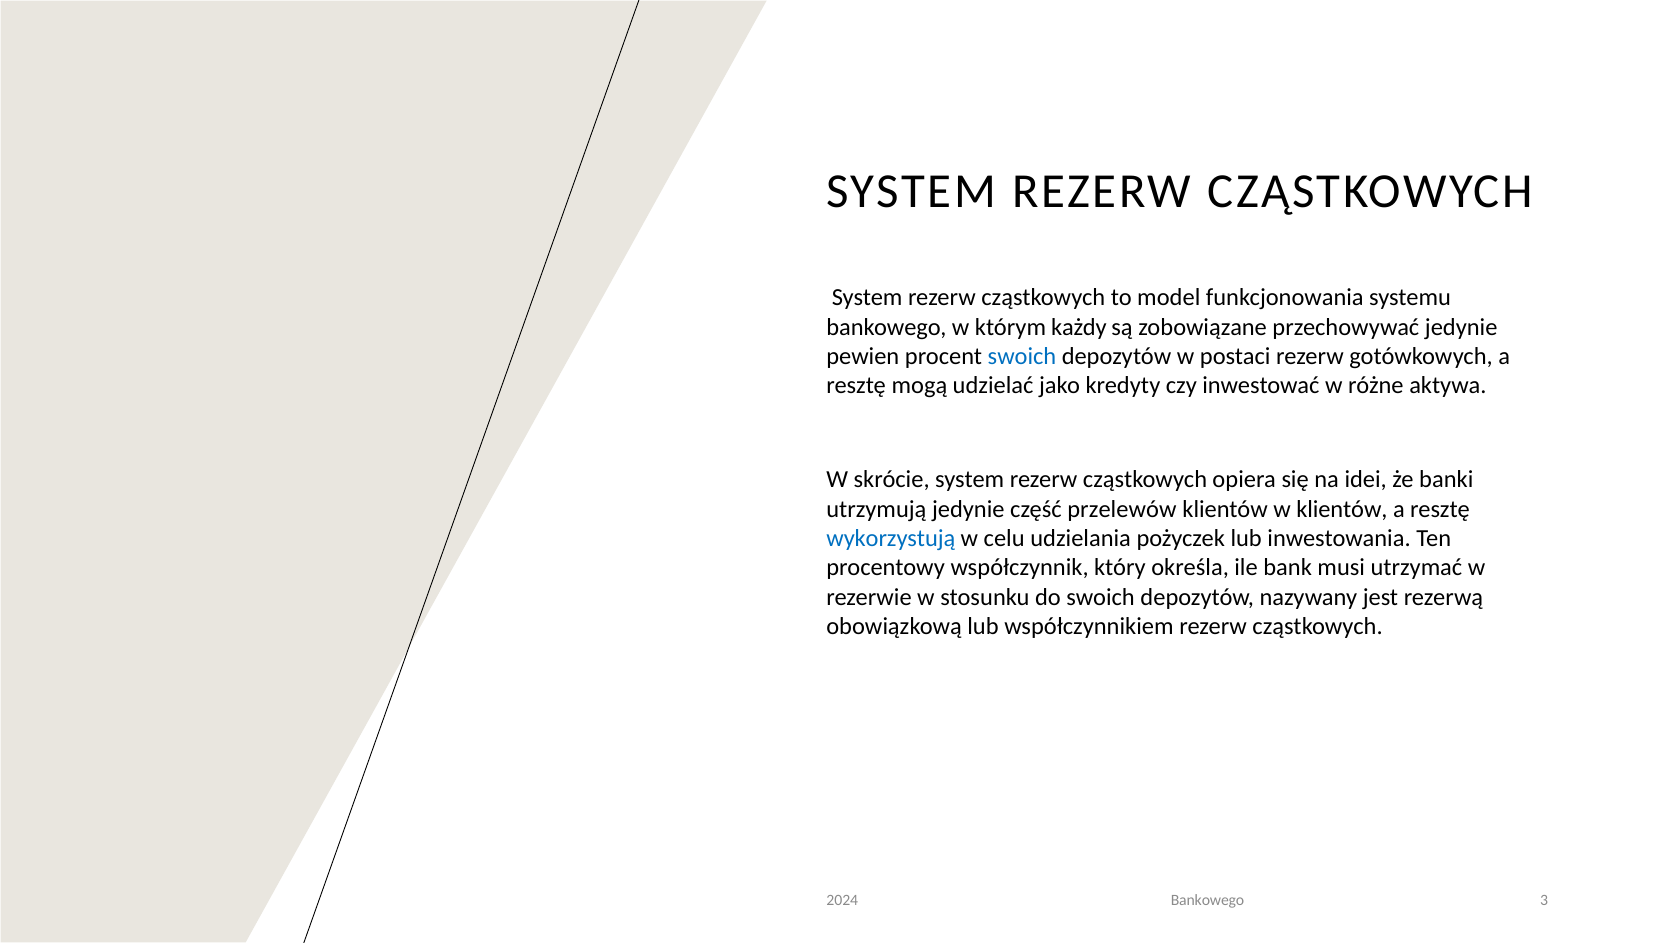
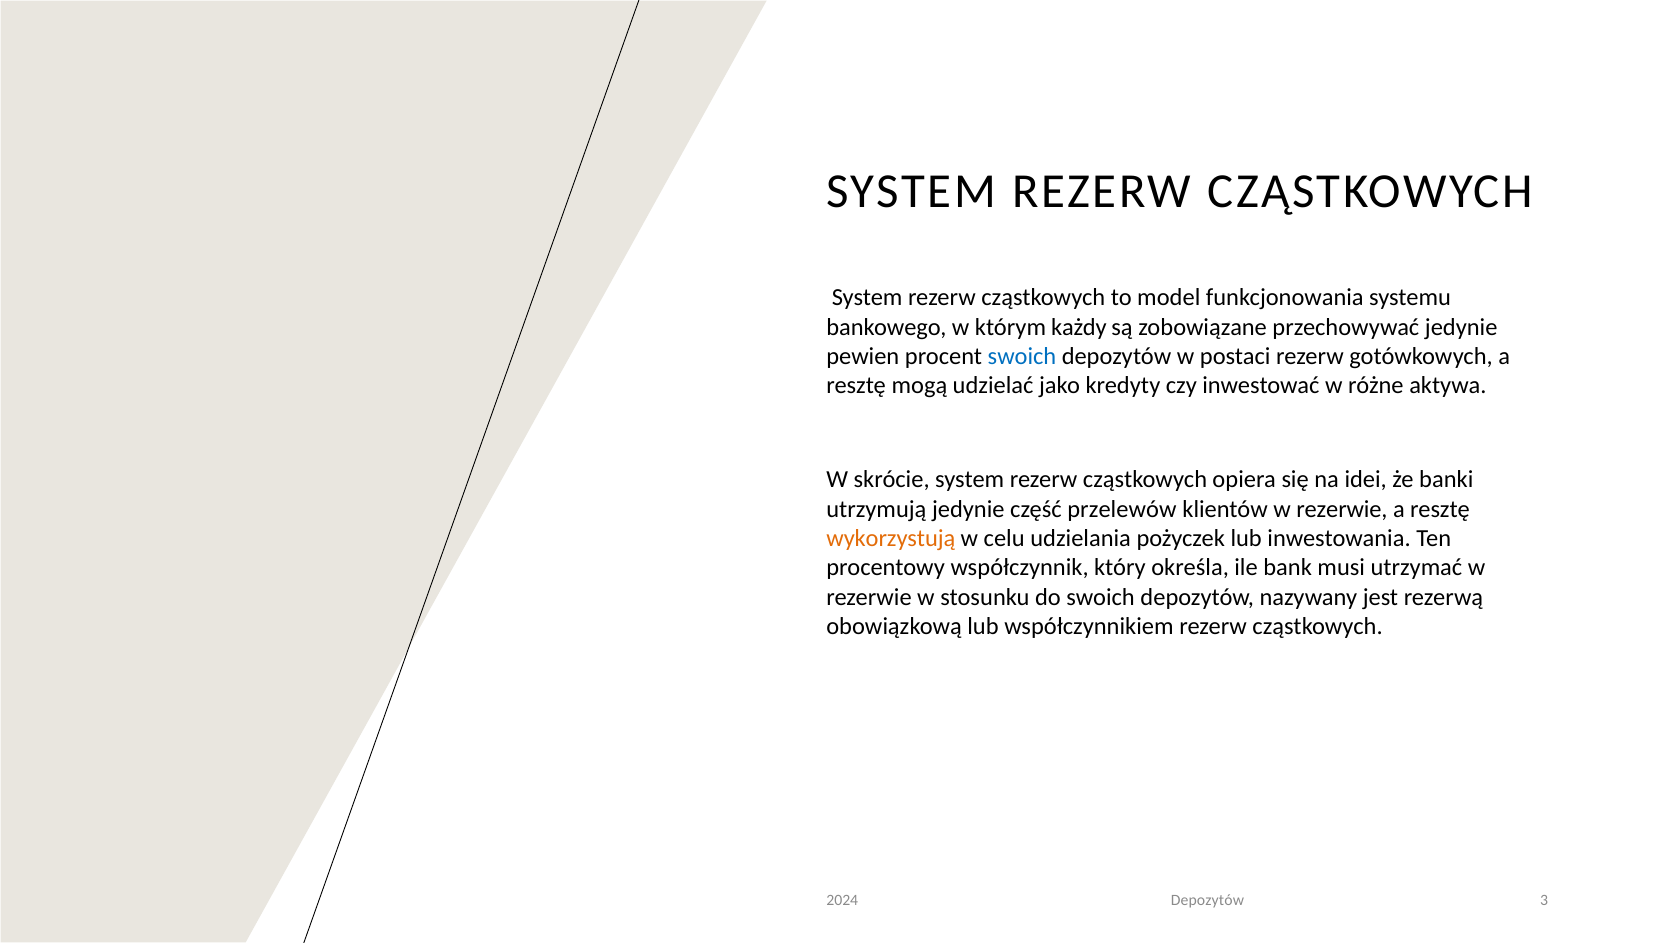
klientów w klientów: klientów -> rezerwie
wykorzystują colour: blue -> orange
2024 Bankowego: Bankowego -> Depozytów
